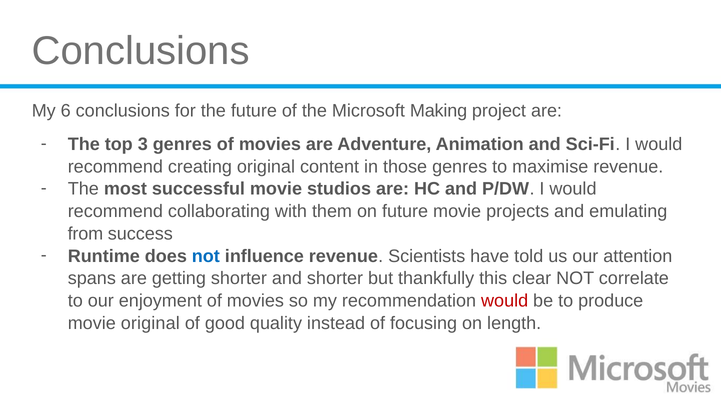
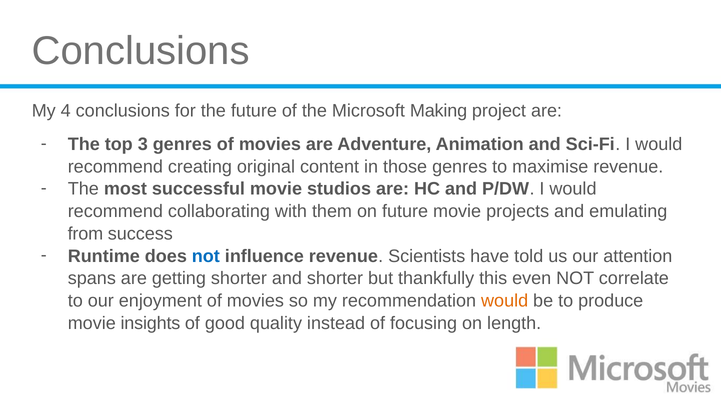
6: 6 -> 4
clear: clear -> even
would at (505, 301) colour: red -> orange
movie original: original -> insights
